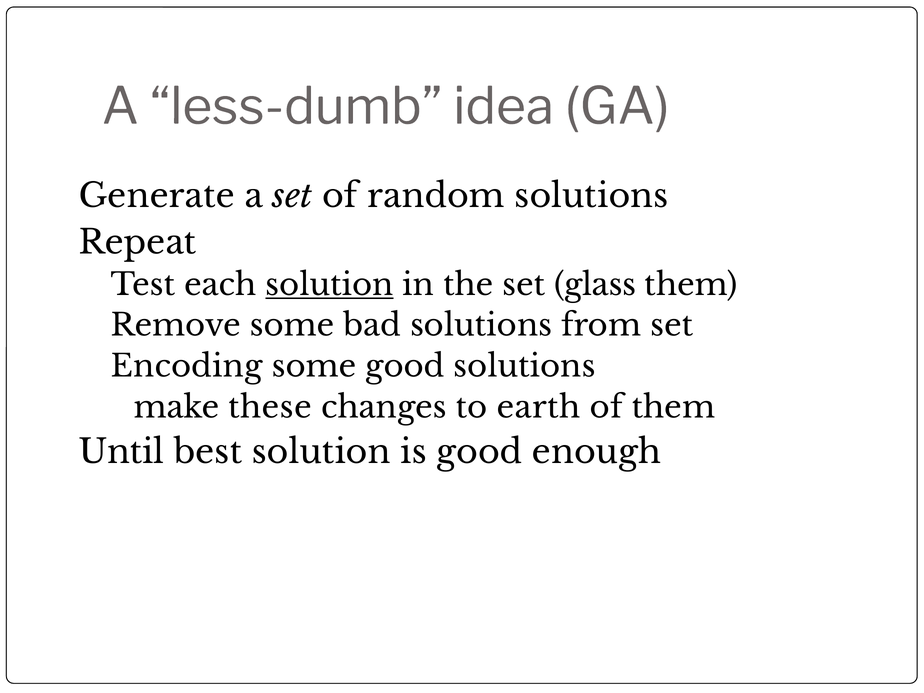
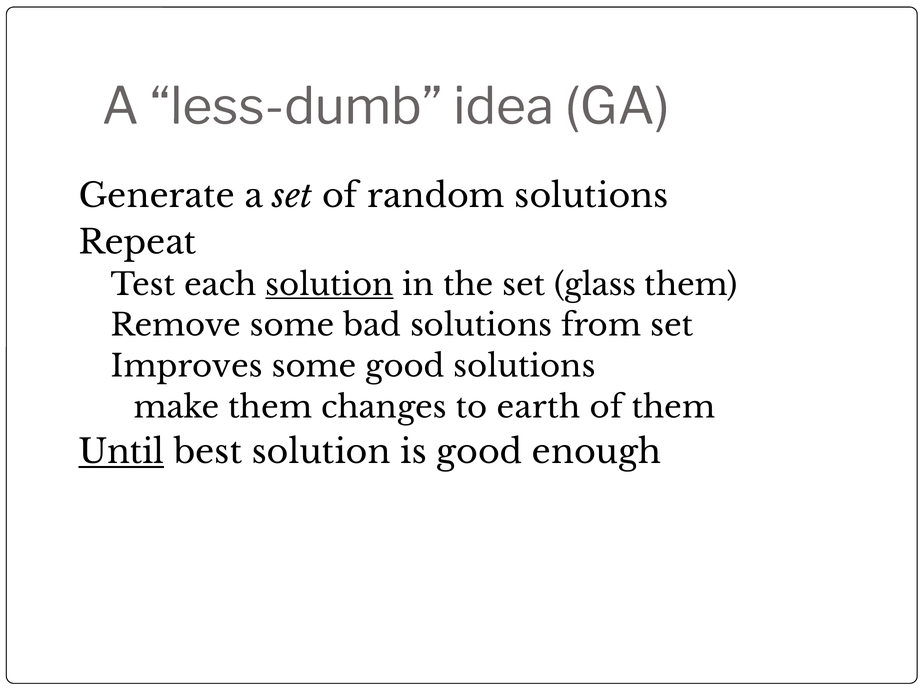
Encoding: Encoding -> Improves
make these: these -> them
Until underline: none -> present
